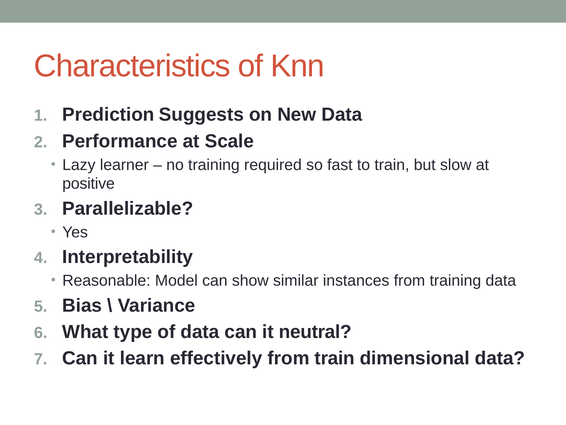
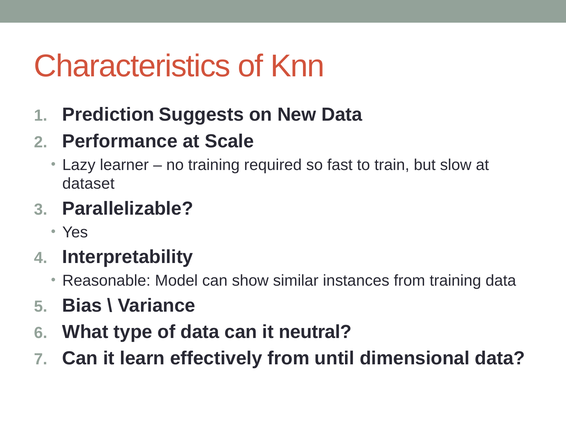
positive: positive -> dataset
from train: train -> until
